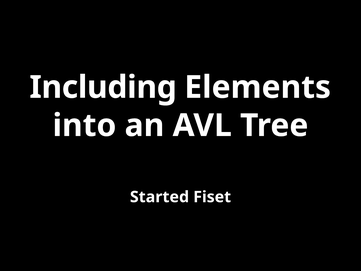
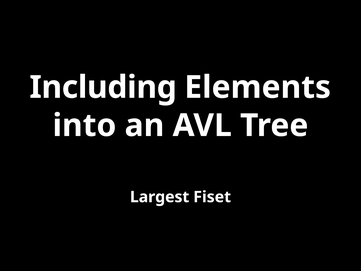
Started: Started -> Largest
